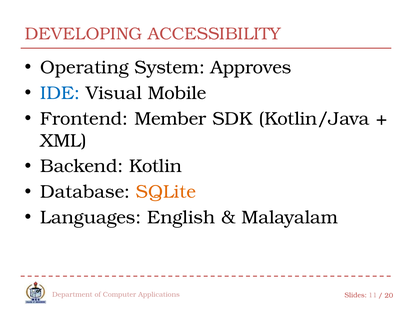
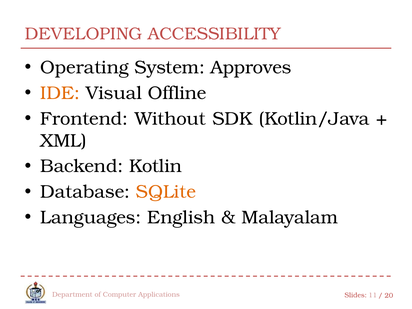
IDE colour: blue -> orange
Mobile: Mobile -> Offline
Member: Member -> Without
